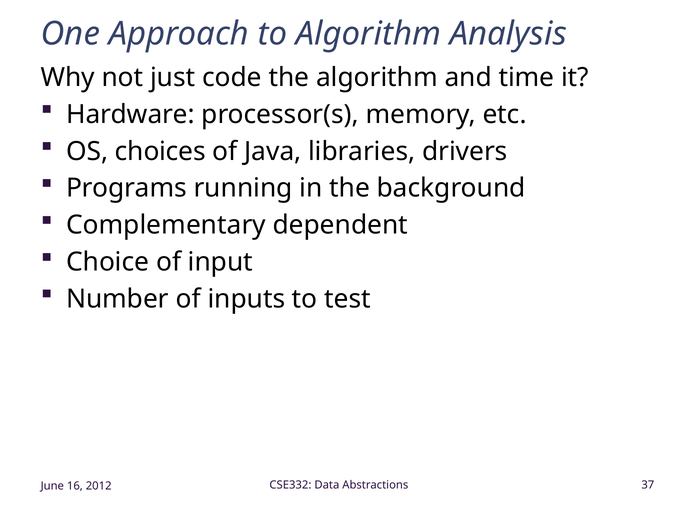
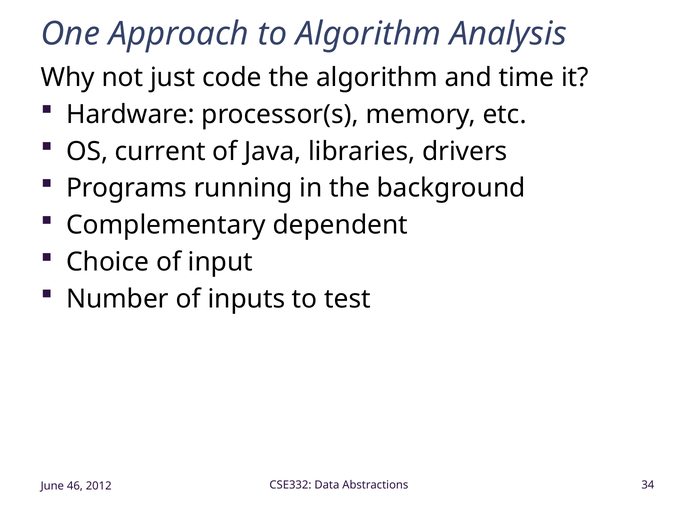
choices: choices -> current
37: 37 -> 34
16: 16 -> 46
